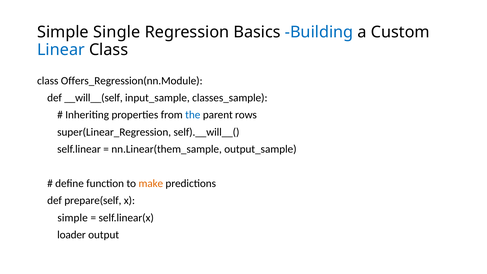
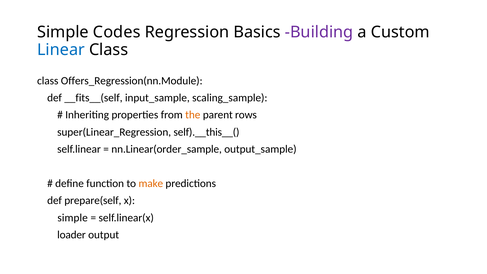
Single: Single -> Codes
Building colour: blue -> purple
__will__(self: __will__(self -> __fits__(self
classes_sample: classes_sample -> scaling_sample
the colour: blue -> orange
self).__will__(: self).__will__( -> self).__this__(
nn.Linear(them_sample: nn.Linear(them_sample -> nn.Linear(order_sample
